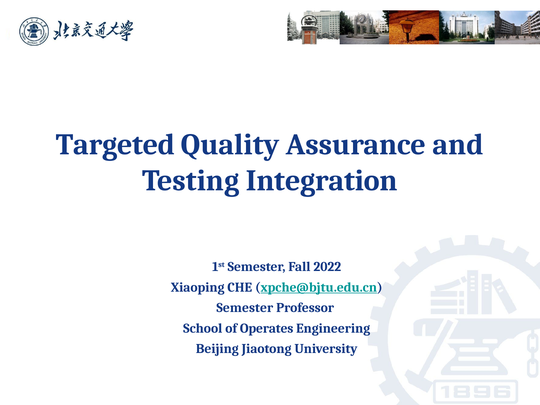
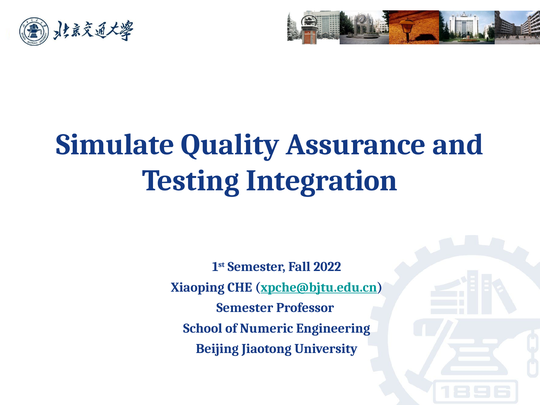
Targeted: Targeted -> Simulate
Operates: Operates -> Numeric
